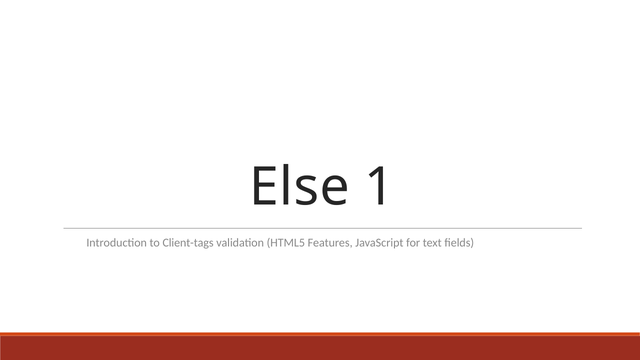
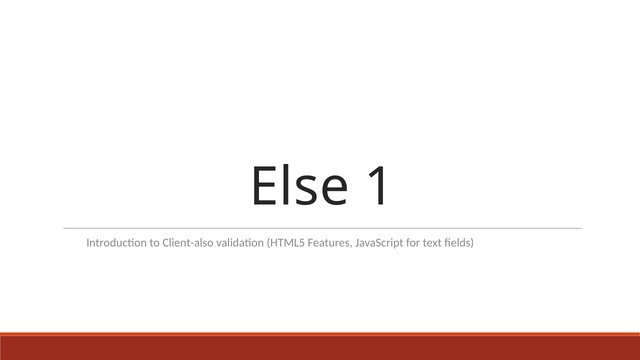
Client-tags: Client-tags -> Client-also
